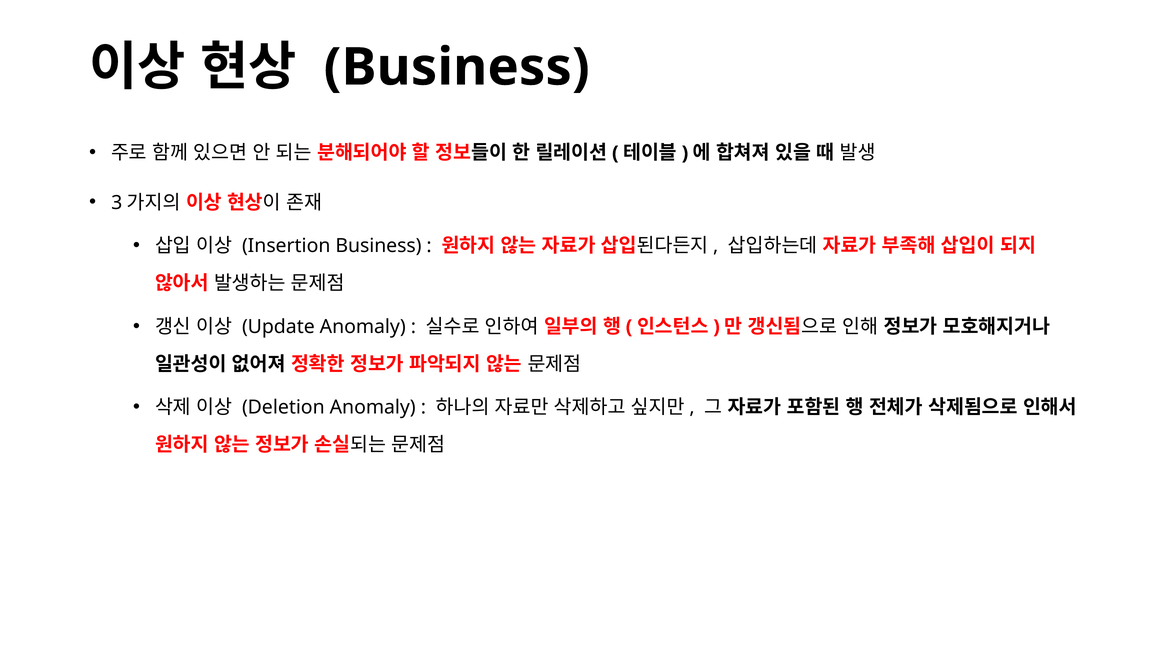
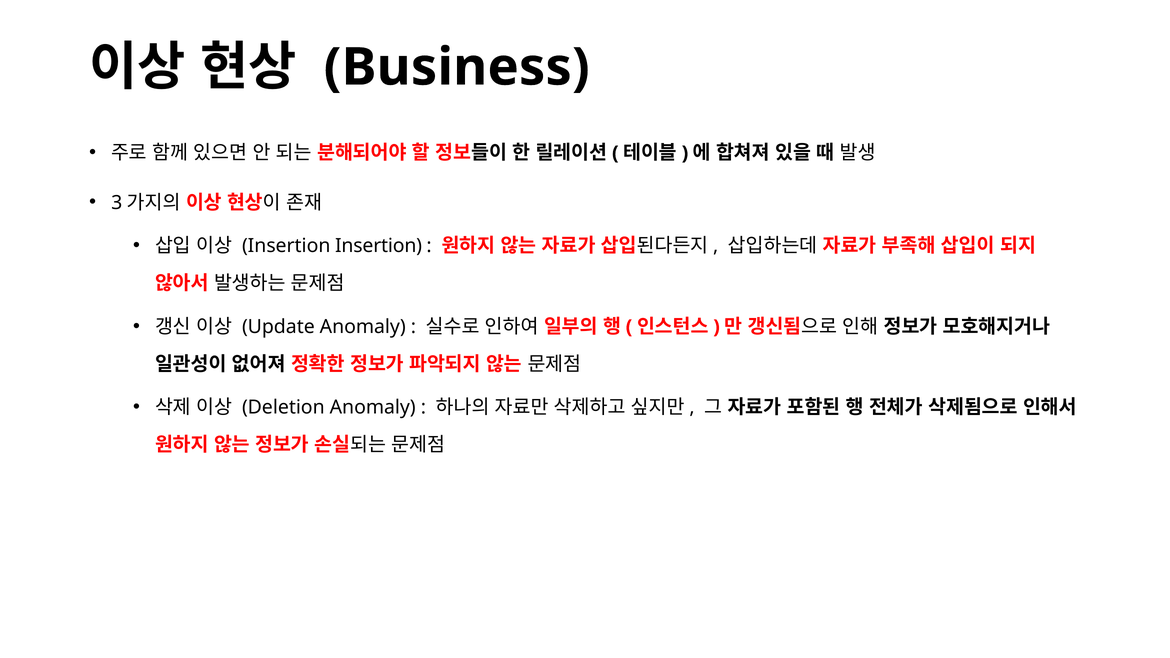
Insertion Business: Business -> Insertion
